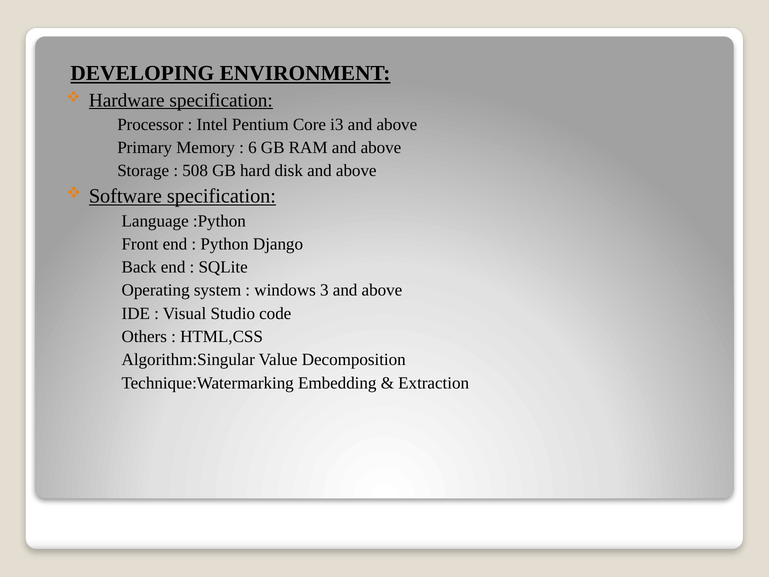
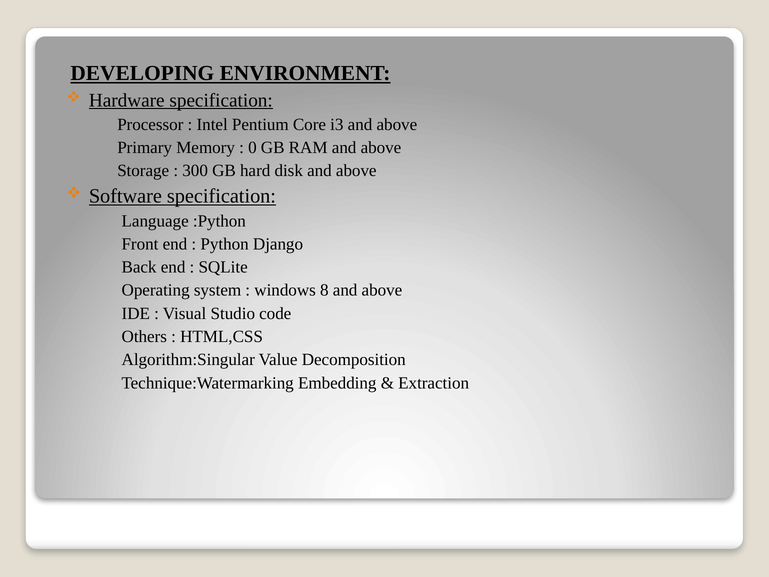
6: 6 -> 0
508: 508 -> 300
3: 3 -> 8
